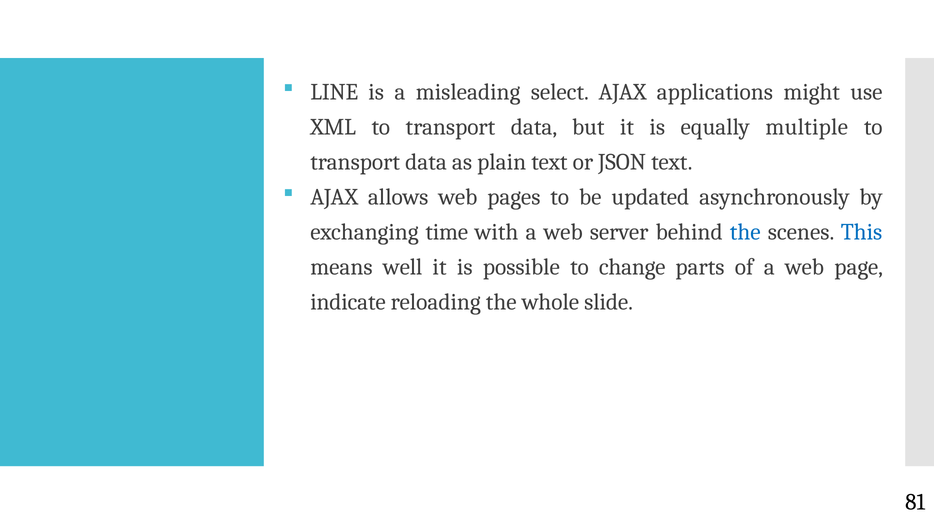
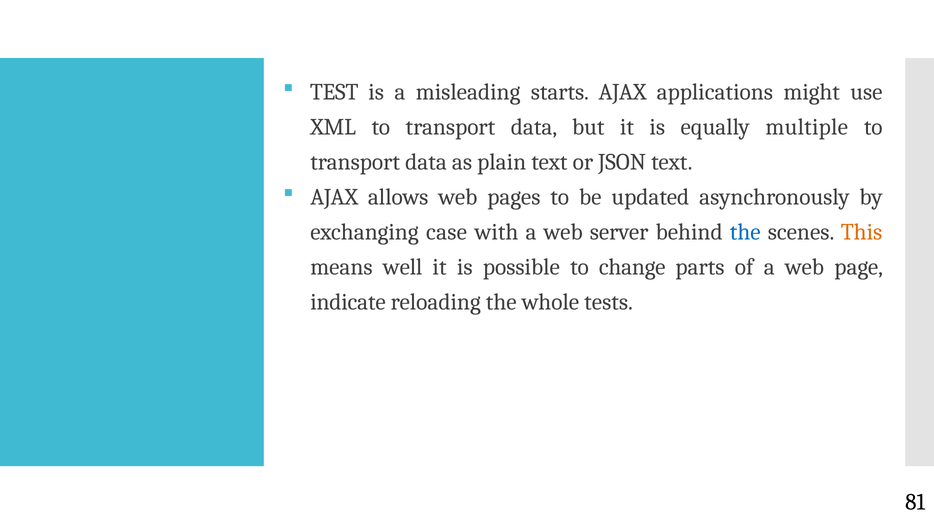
LINE: LINE -> TEST
select: select -> starts
time: time -> case
This colour: blue -> orange
slide: slide -> tests
